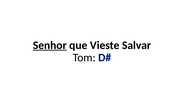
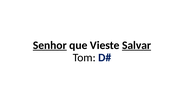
Salvar underline: none -> present
